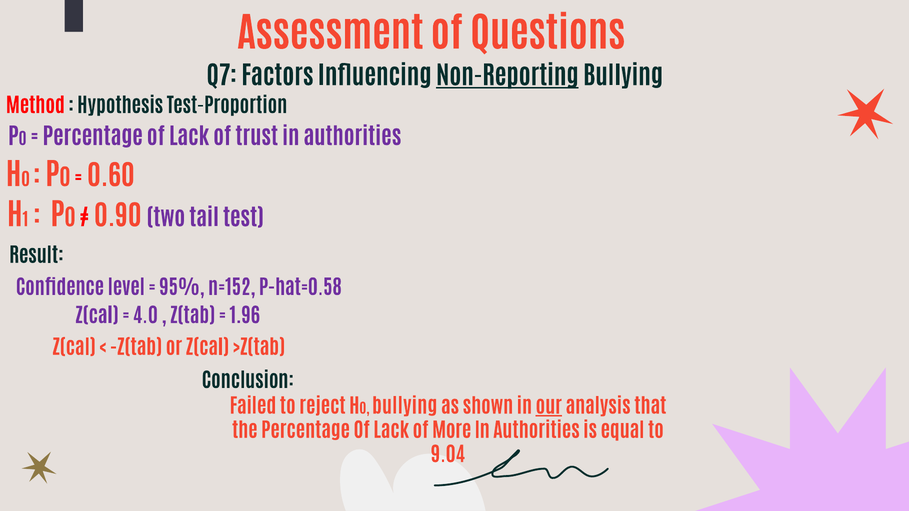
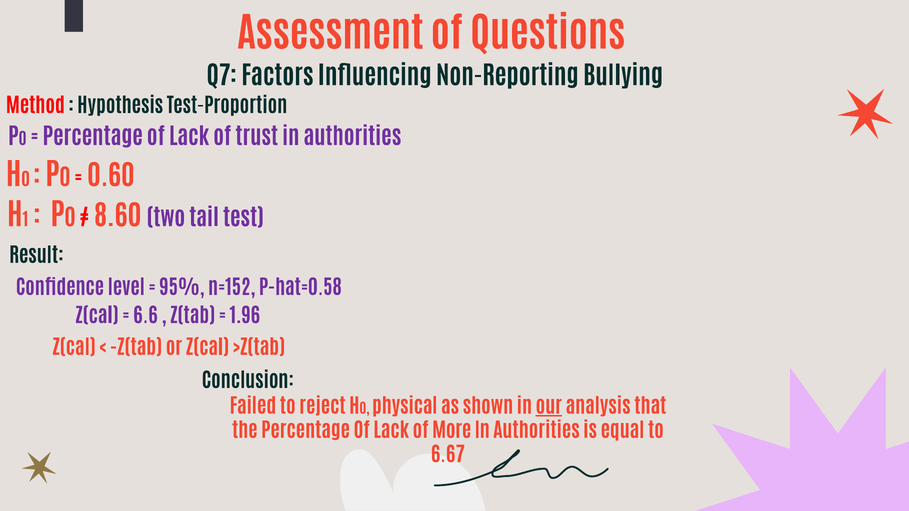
Non-Reporting underline: present -> none
0.90: 0.90 -> 8.60
4.0: 4.0 -> 6.6
bullying at (405, 407): bullying -> physical
9.04: 9.04 -> 6.67
